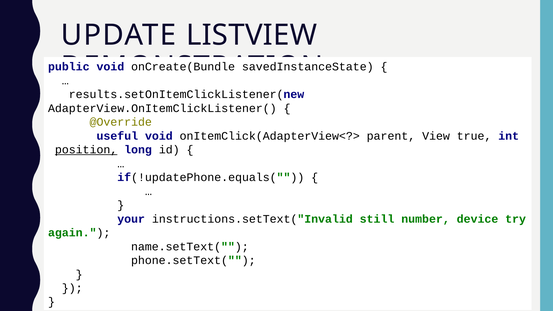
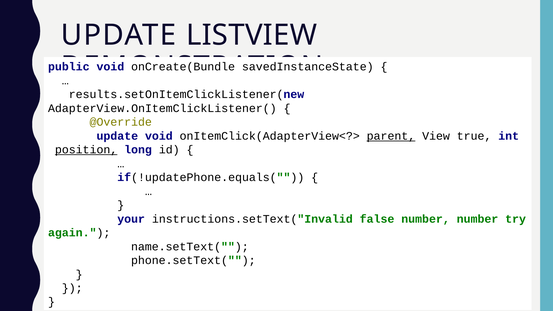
useful at (117, 136): useful -> update
parent underline: none -> present
still: still -> false
number device: device -> number
